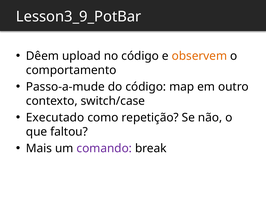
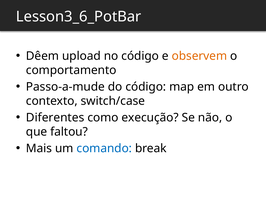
Lesson3_9_PotBar: Lesson3_9_PotBar -> Lesson3_6_PotBar
Executado: Executado -> Diferentes
repetição: repetição -> execução
comando colour: purple -> blue
